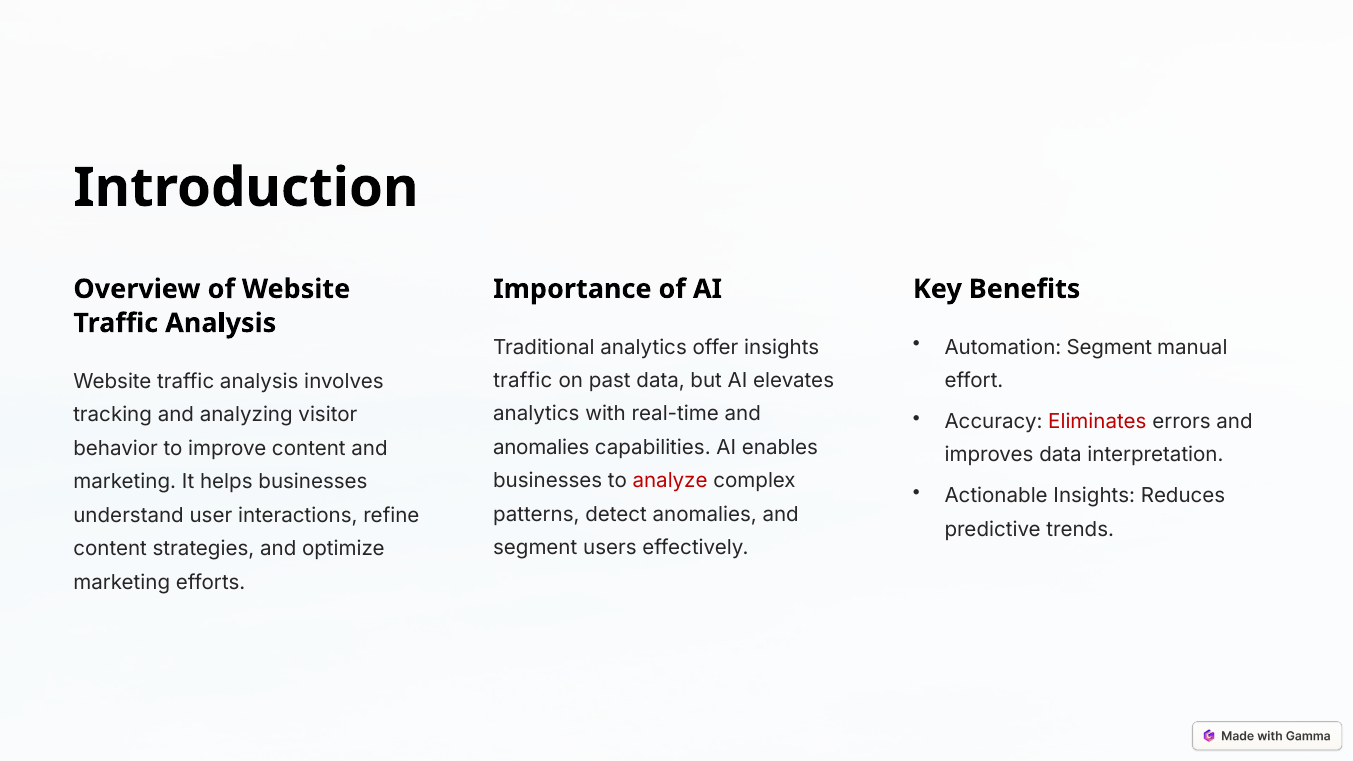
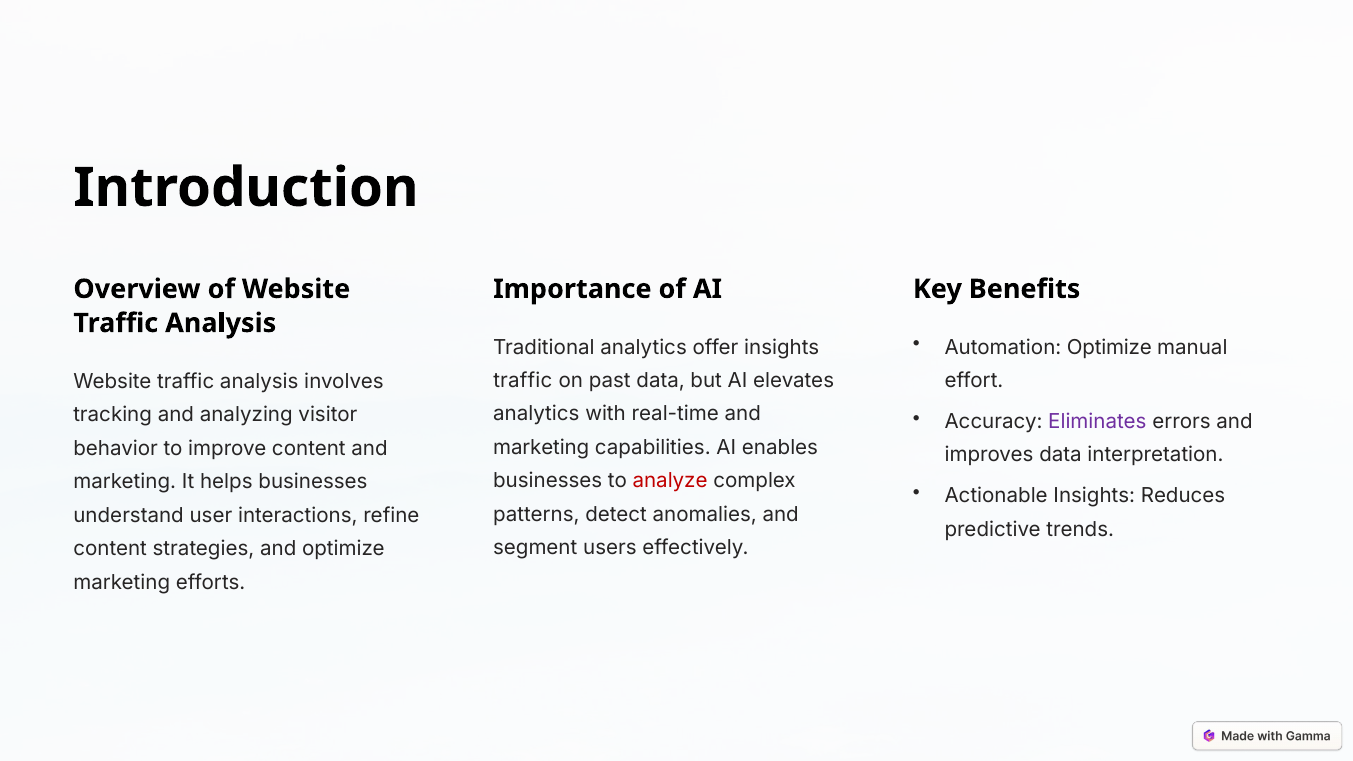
Automation Segment: Segment -> Optimize
Eliminates colour: red -> purple
anomalies at (541, 448): anomalies -> marketing
